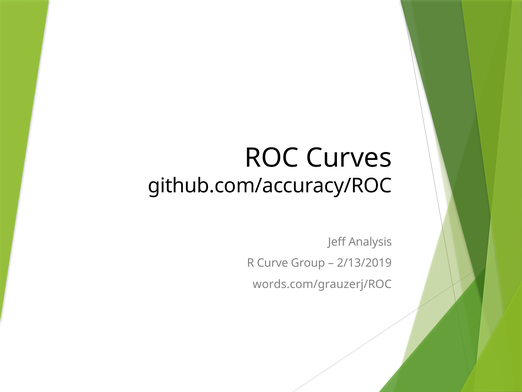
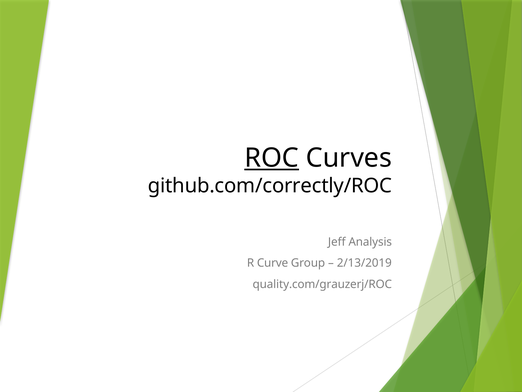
ROC underline: none -> present
github.com/accuracy/ROC: github.com/accuracy/ROC -> github.com/correctly/ROC
words.com/grauzerj/ROC: words.com/grauzerj/ROC -> quality.com/grauzerj/ROC
